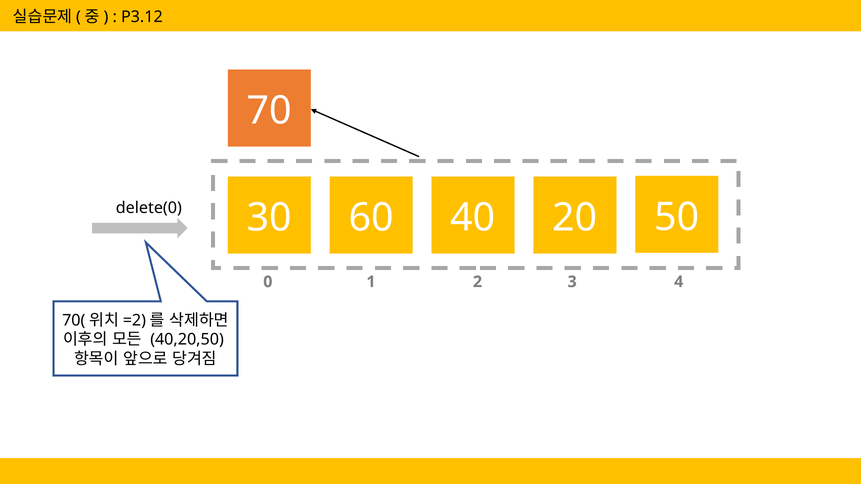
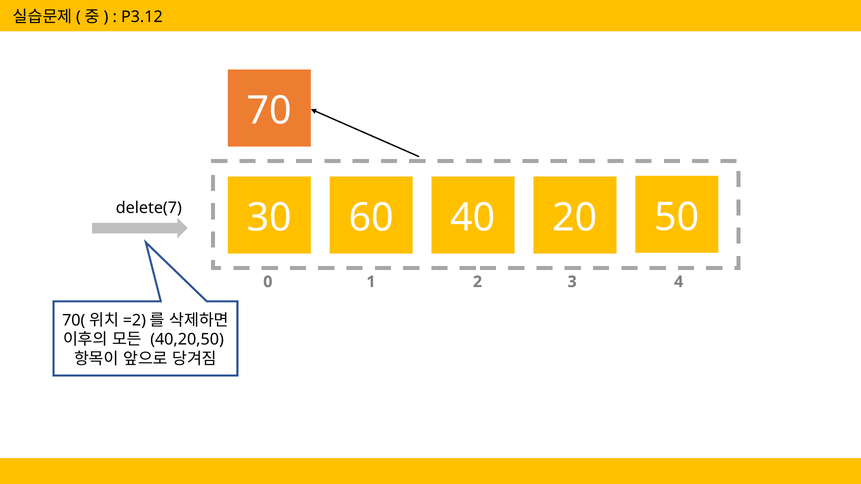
delete(0: delete(0 -> delete(7
